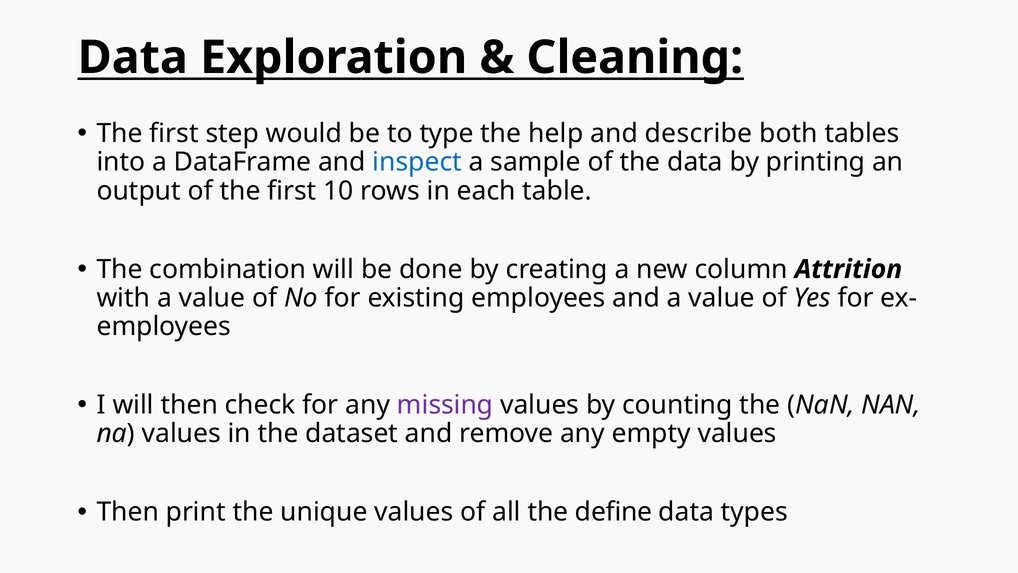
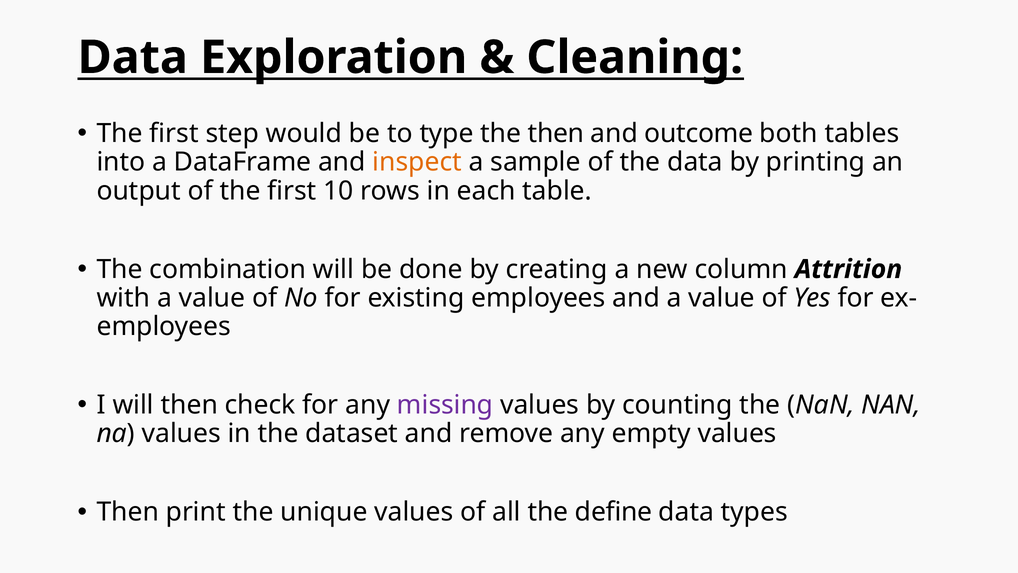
the help: help -> then
describe: describe -> outcome
inspect colour: blue -> orange
